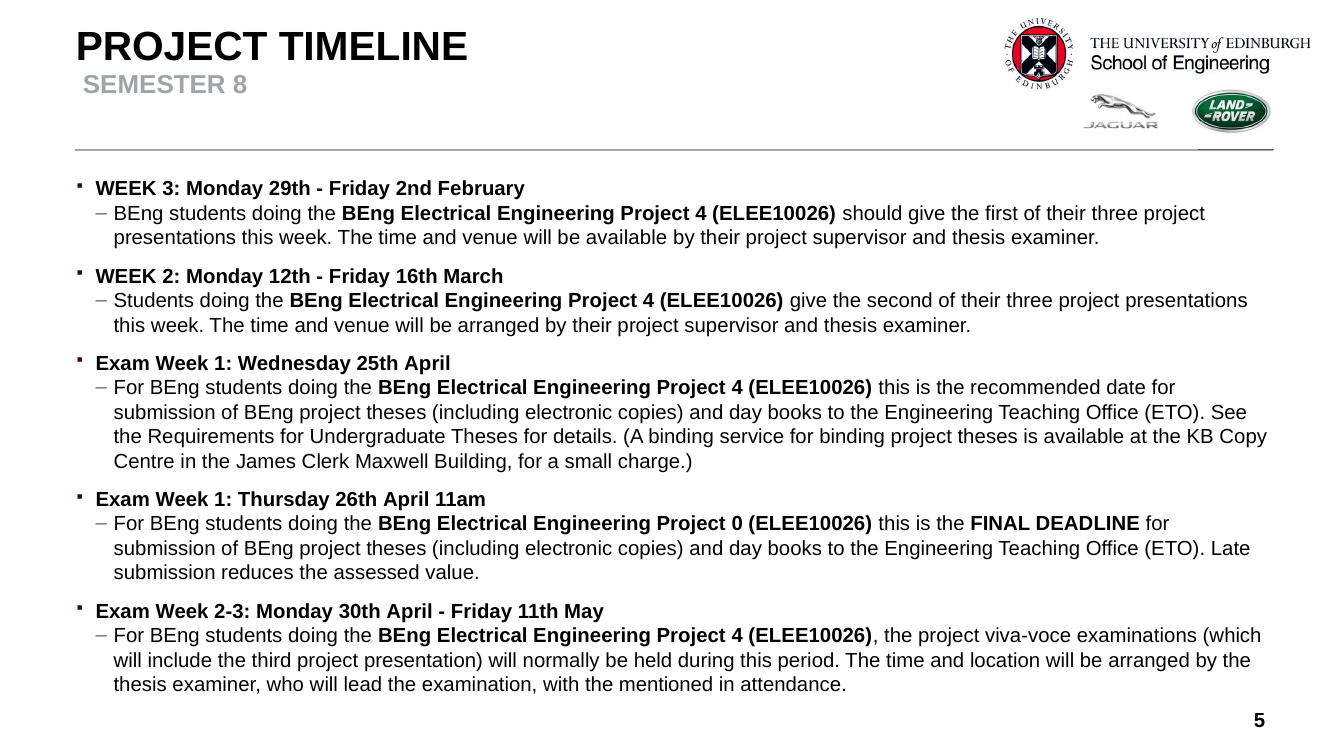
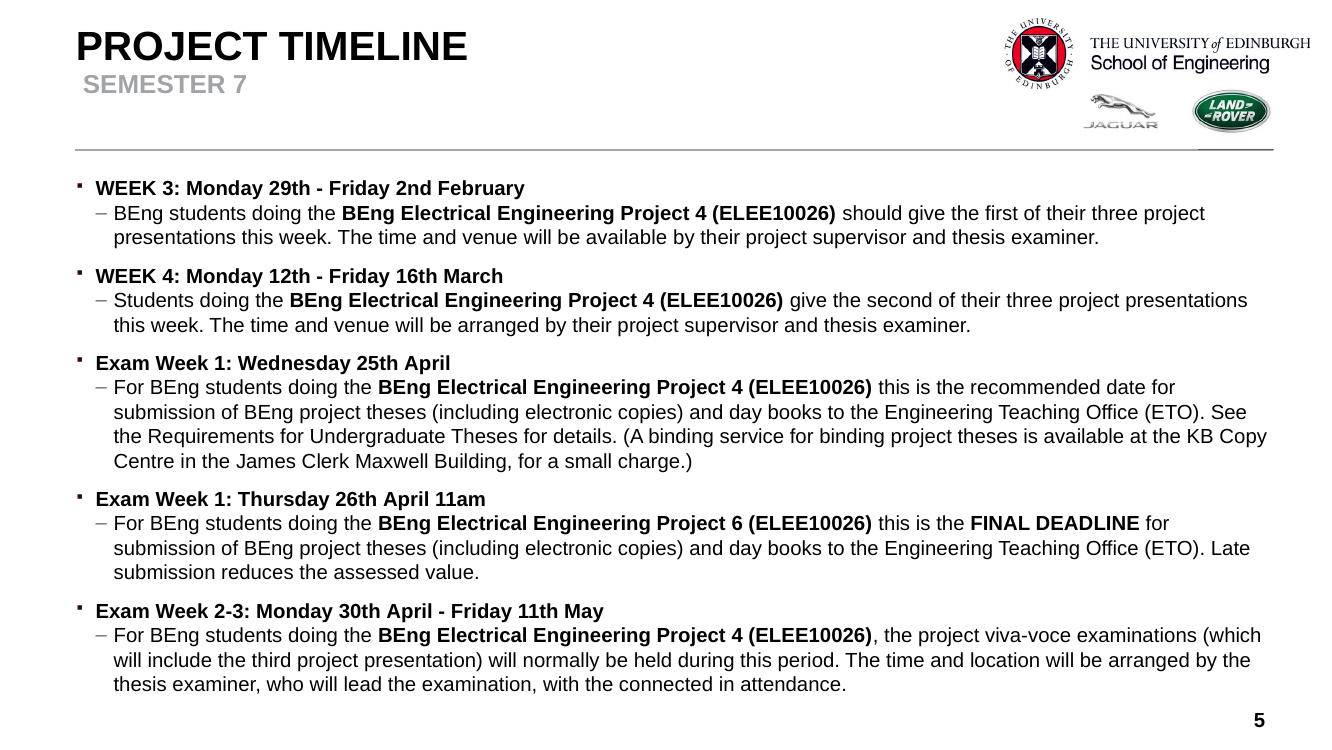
8: 8 -> 7
WEEK 2: 2 -> 4
0: 0 -> 6
mentioned: mentioned -> connected
